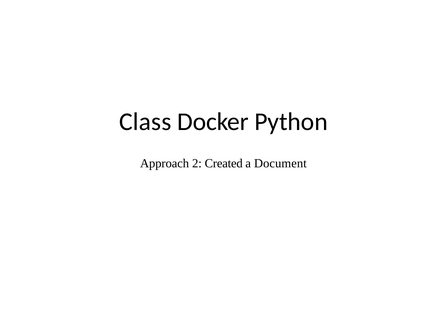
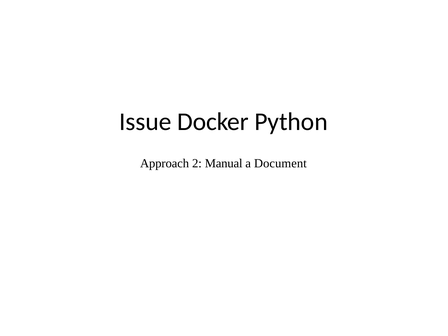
Class: Class -> Issue
Created: Created -> Manual
